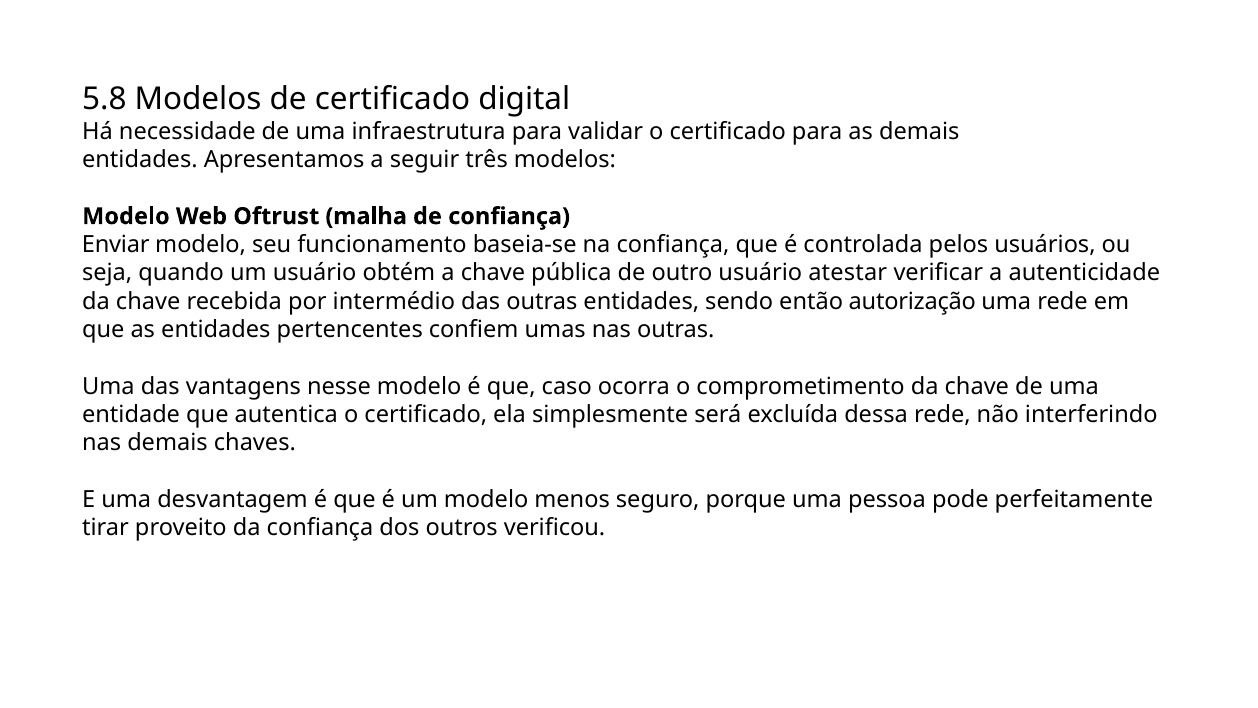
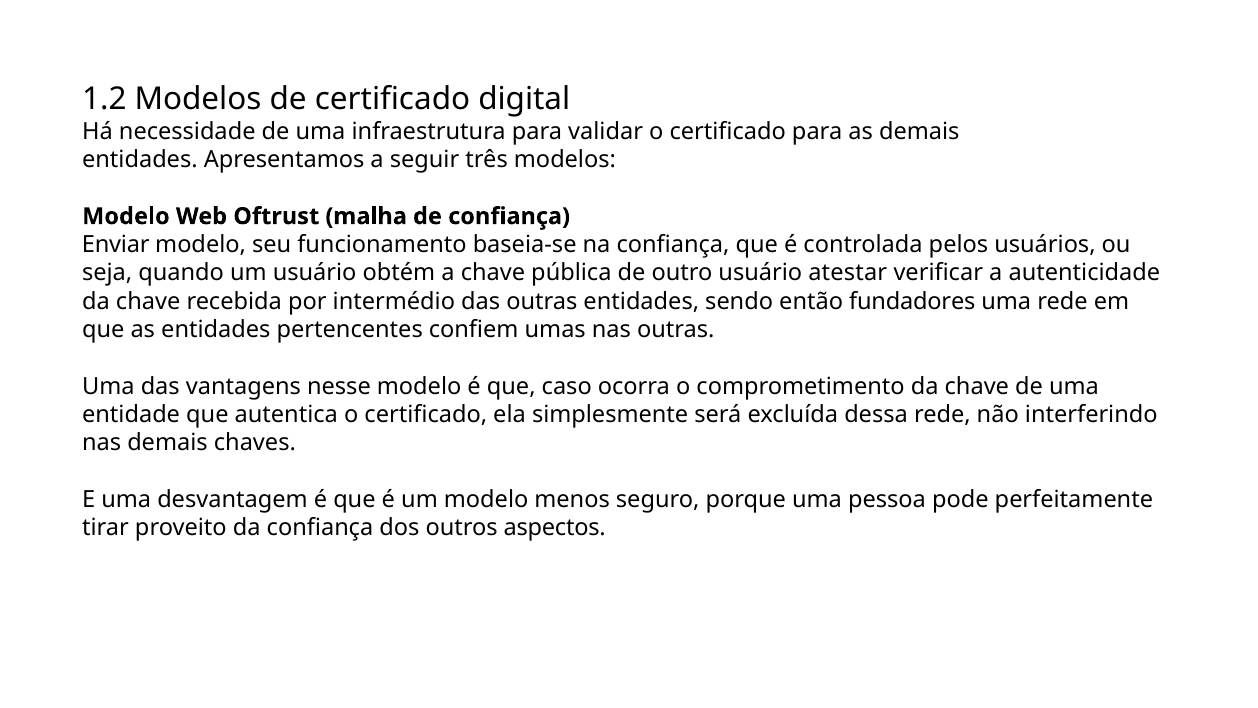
5.8: 5.8 -> 1.2
autorização: autorização -> fundadores
verificou: verificou -> aspectos
